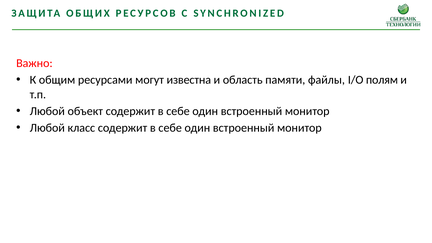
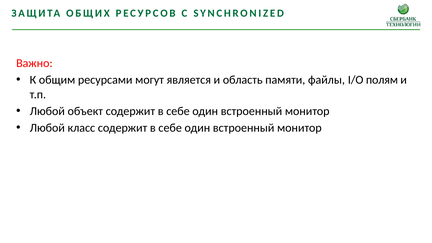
известна: известна -> является
